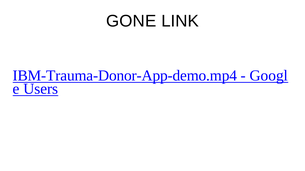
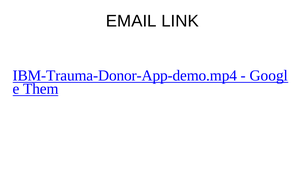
GONE: GONE -> EMAIL
Users: Users -> Them
